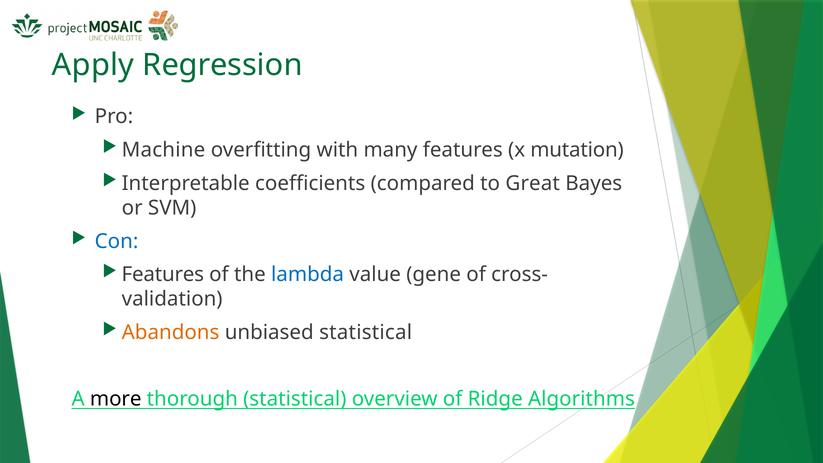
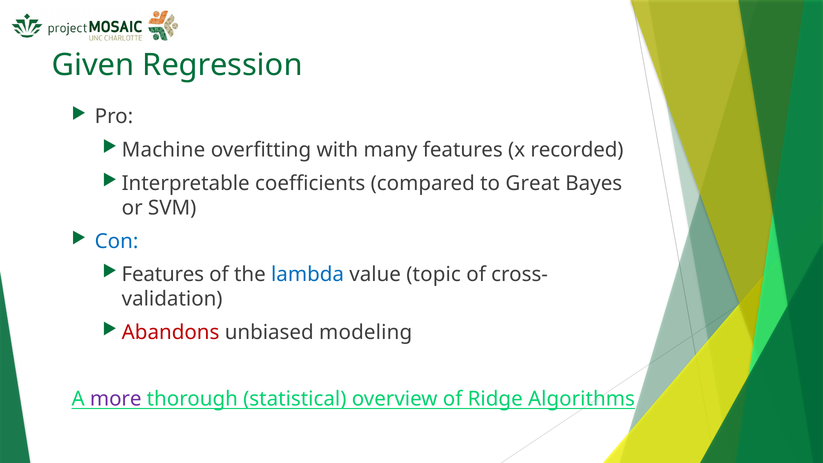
Apply: Apply -> Given
mutation: mutation -> recorded
gene: gene -> topic
Abandons colour: orange -> red
unbiased statistical: statistical -> modeling
more colour: black -> purple
